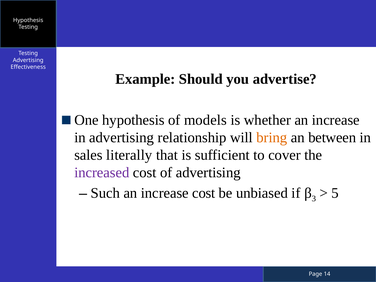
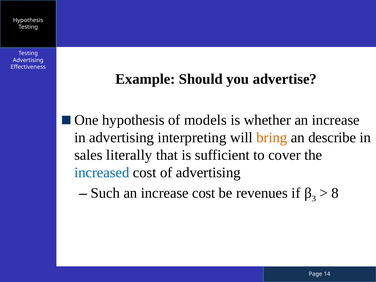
relationship: relationship -> interpreting
between: between -> describe
increased colour: purple -> blue
unbiased: unbiased -> revenues
5: 5 -> 8
